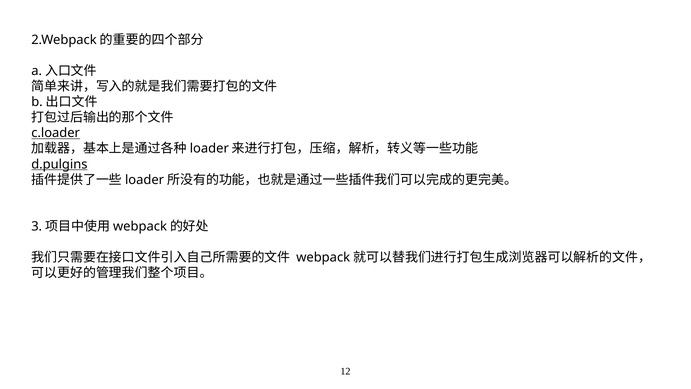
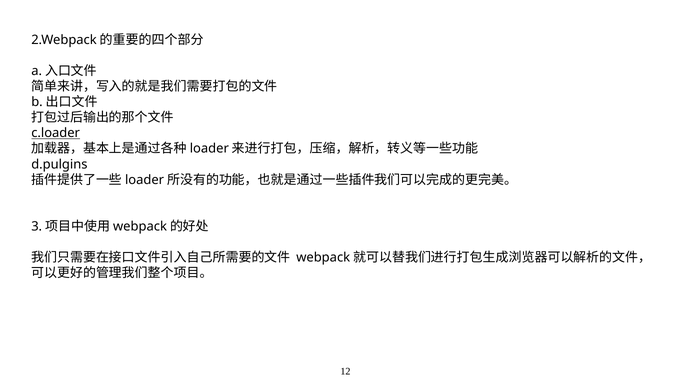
d.pulgins underline: present -> none
